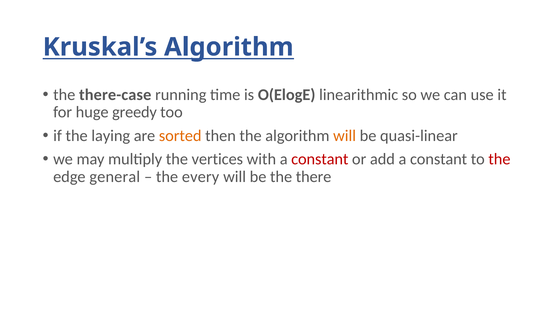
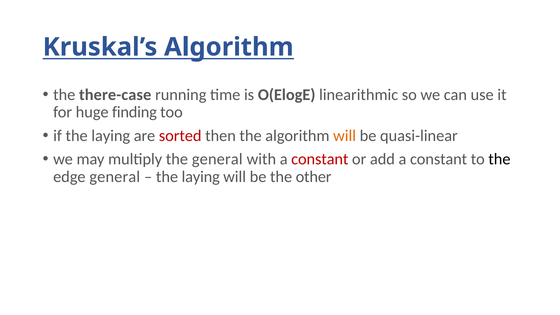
greedy: greedy -> finding
sorted colour: orange -> red
the vertices: vertices -> general
the at (499, 159) colour: red -> black
every at (201, 177): every -> laying
there: there -> other
